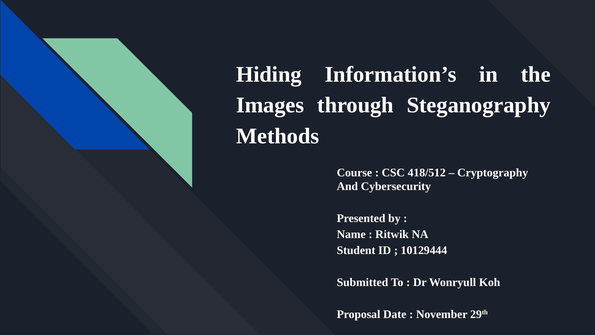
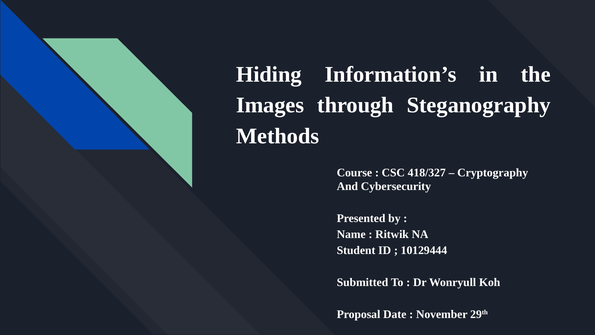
418/512: 418/512 -> 418/327
